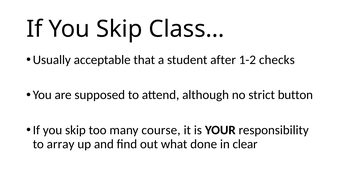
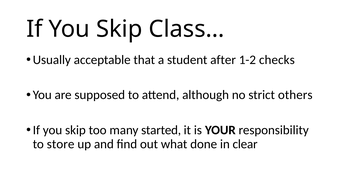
button: button -> others
course: course -> started
array: array -> store
